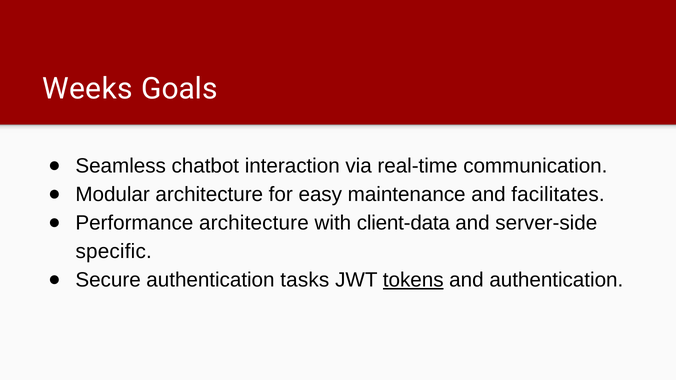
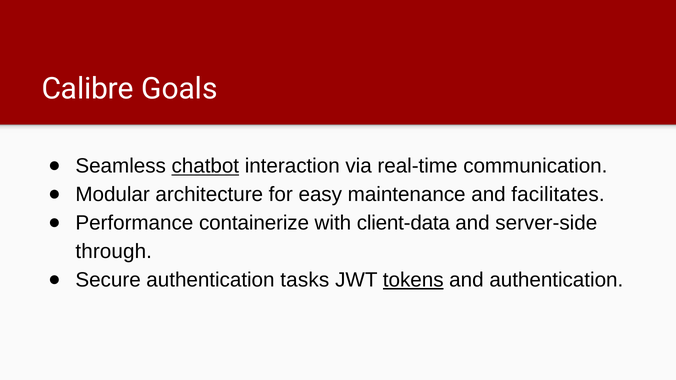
Weeks: Weeks -> Calibre
chatbot underline: none -> present
Performance architecture: architecture -> containerize
specific: specific -> through
